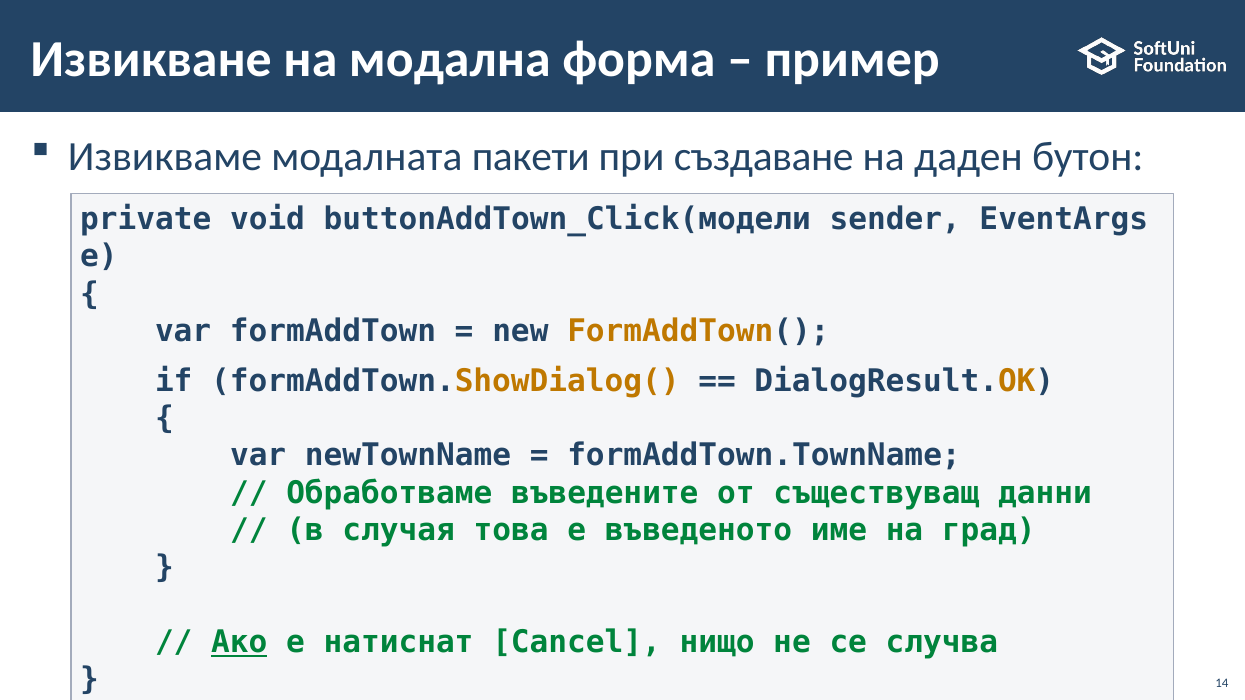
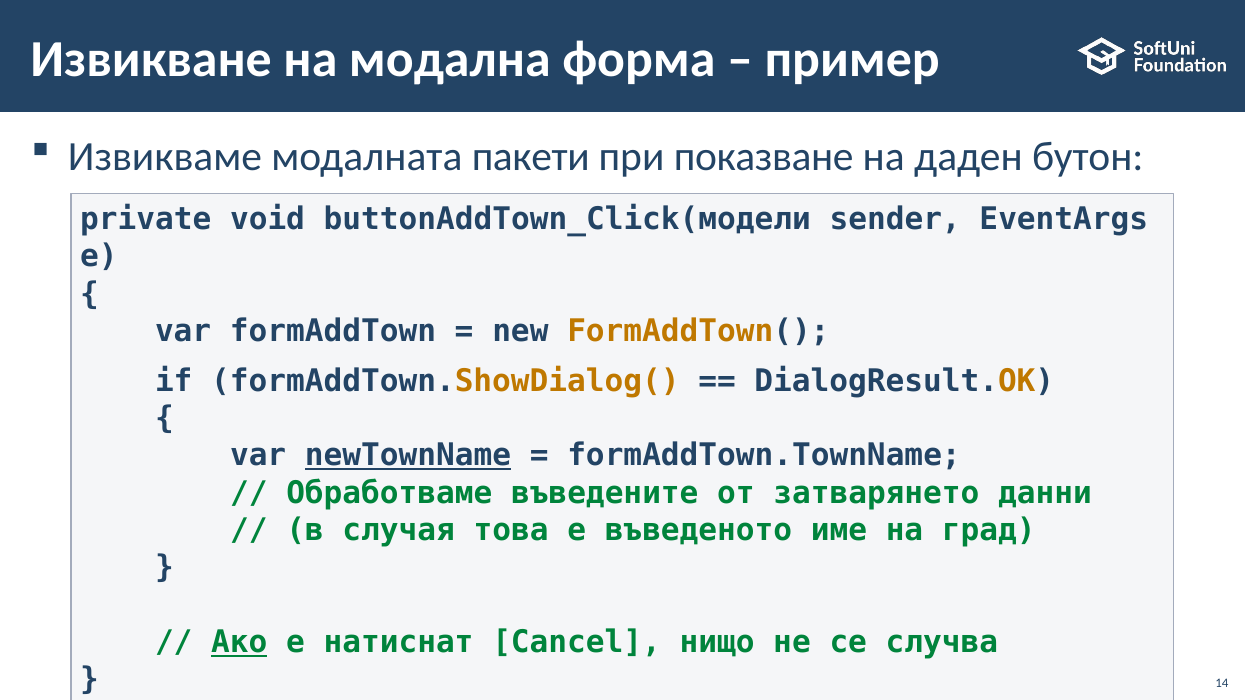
създаване: създаване -> показване
newTownName underline: none -> present
съществуващ: съществуващ -> затварянето
